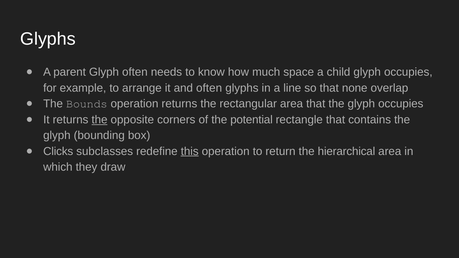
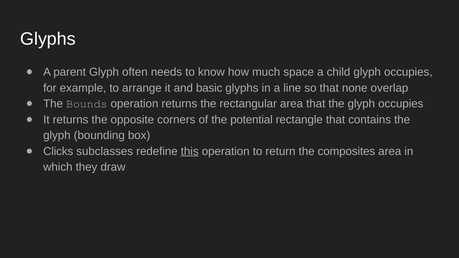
and often: often -> basic
the at (100, 120) underline: present -> none
hierarchical: hierarchical -> composites
